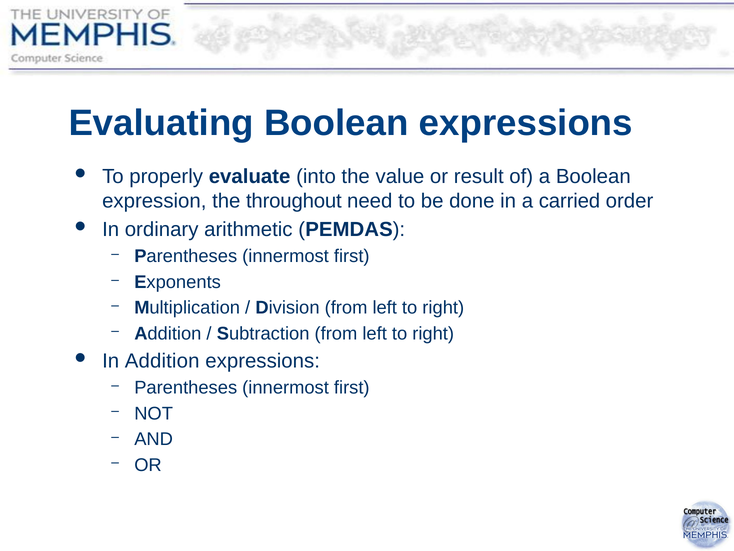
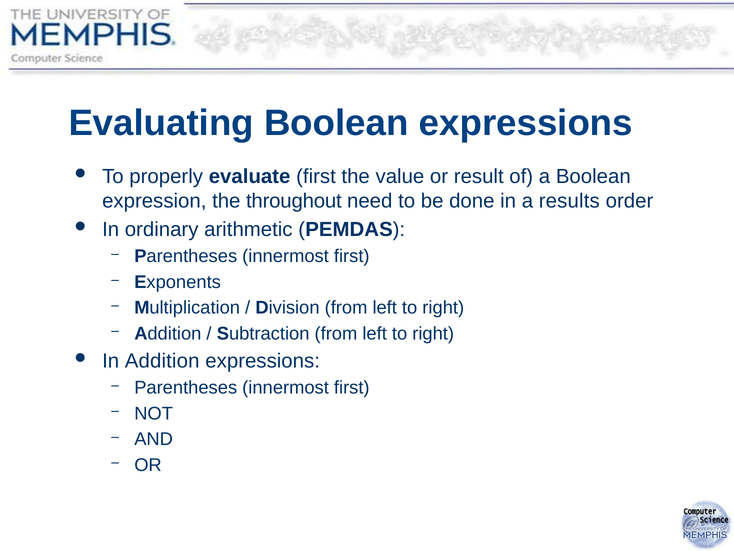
evaluate into: into -> first
carried: carried -> results
